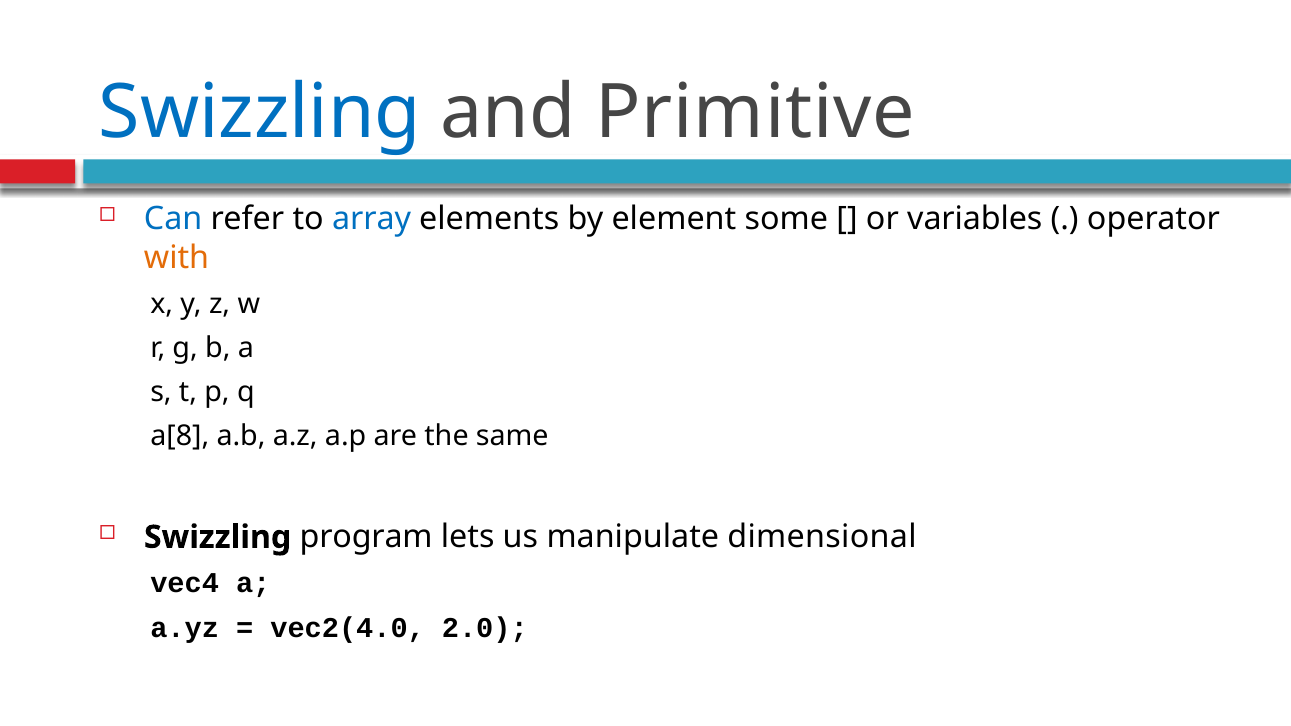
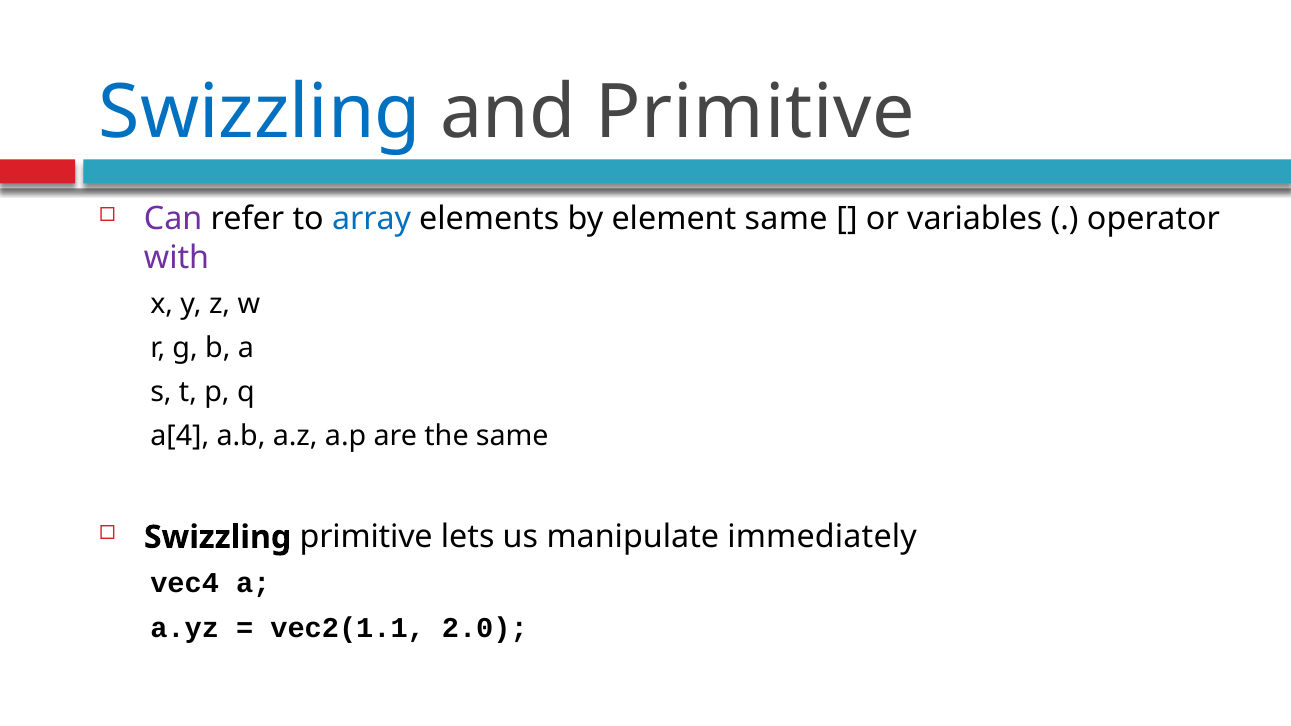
Can colour: blue -> purple
element some: some -> same
with colour: orange -> purple
a[8: a[8 -> a[4
Swizzling program: program -> primitive
dimensional: dimensional -> immediately
vec2(4.0: vec2(4.0 -> vec2(1.1
